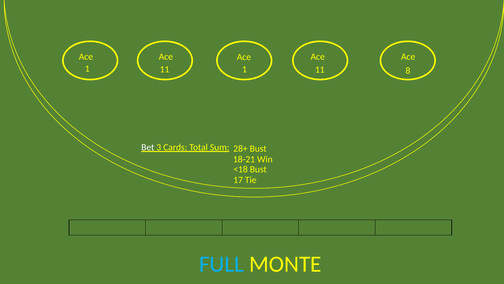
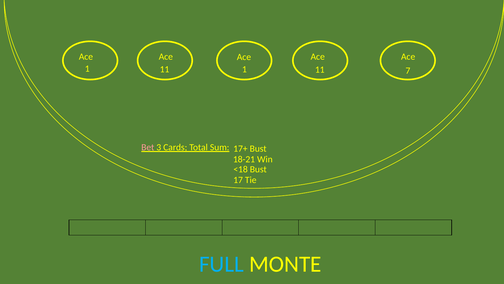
8: 8 -> 7
Bet colour: white -> pink
28+: 28+ -> 17+
